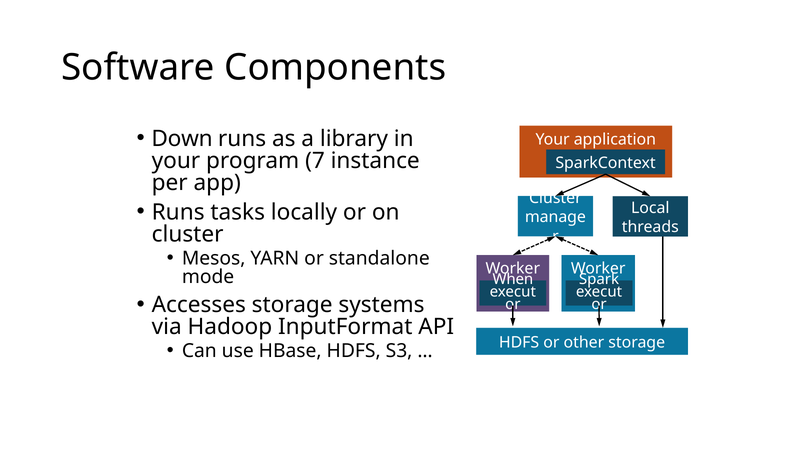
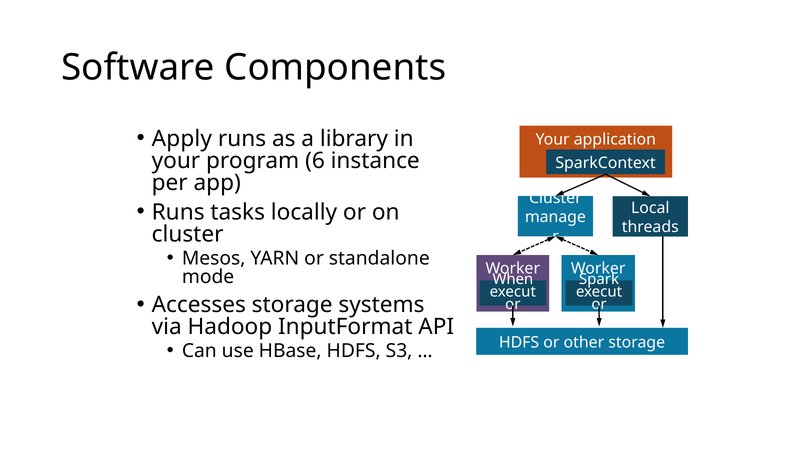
Down: Down -> Apply
7: 7 -> 6
